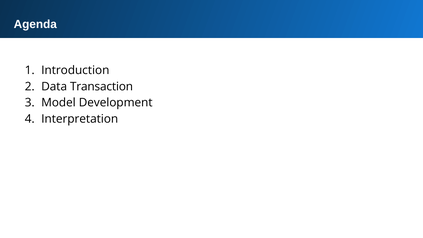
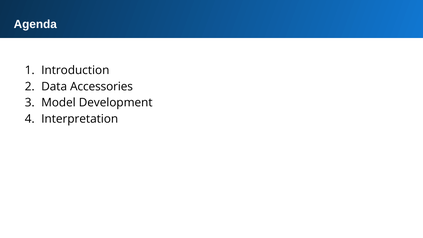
Transaction: Transaction -> Accessories
